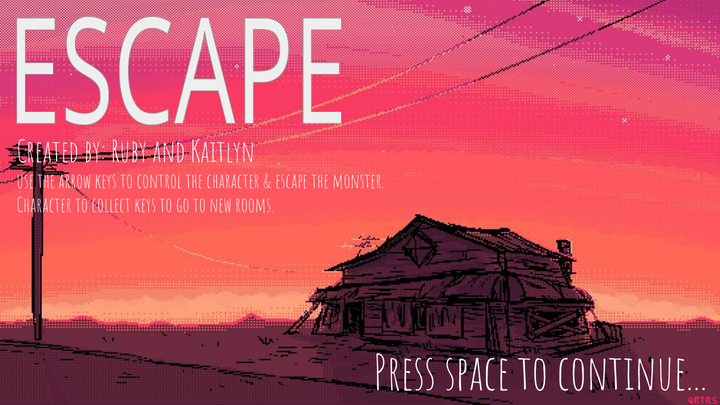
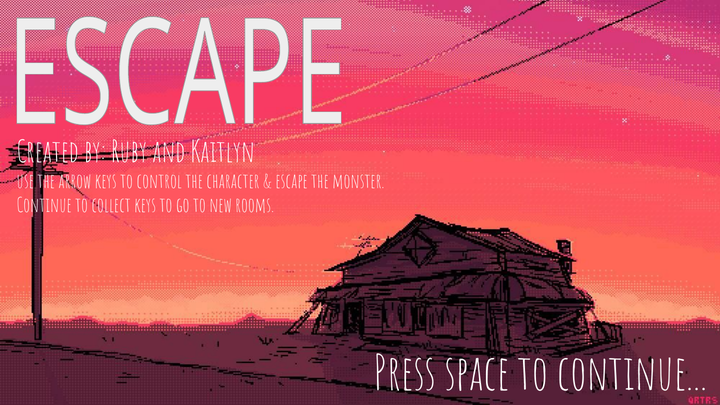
Character at (44, 206): Character -> Continue
